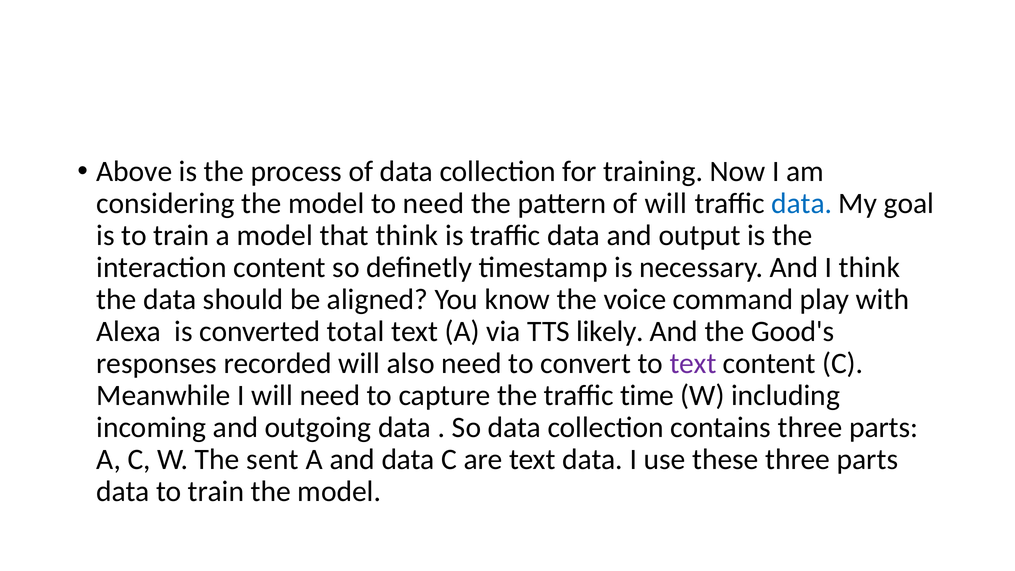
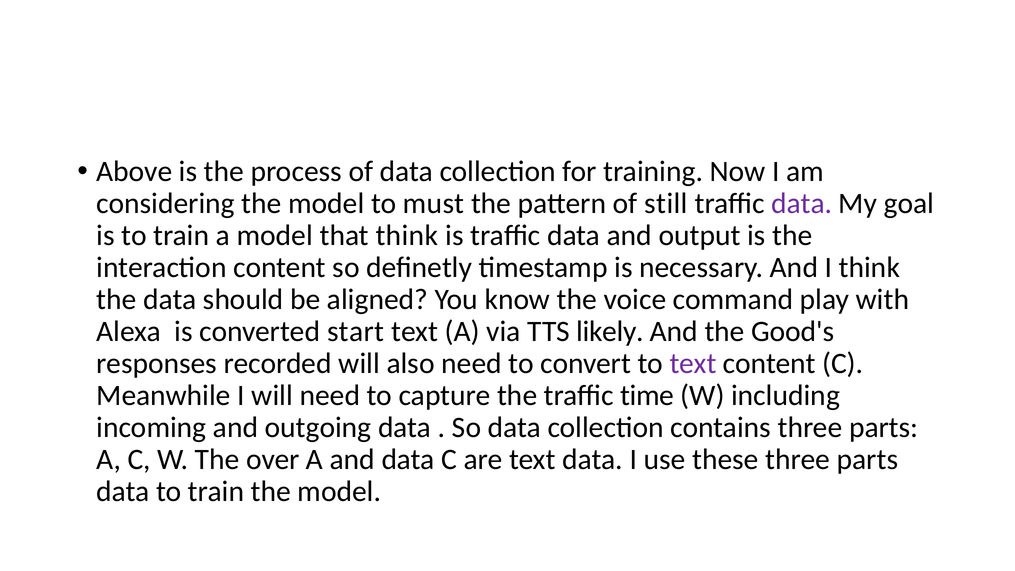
to need: need -> must
of will: will -> still
data at (802, 204) colour: blue -> purple
total: total -> start
sent: sent -> over
